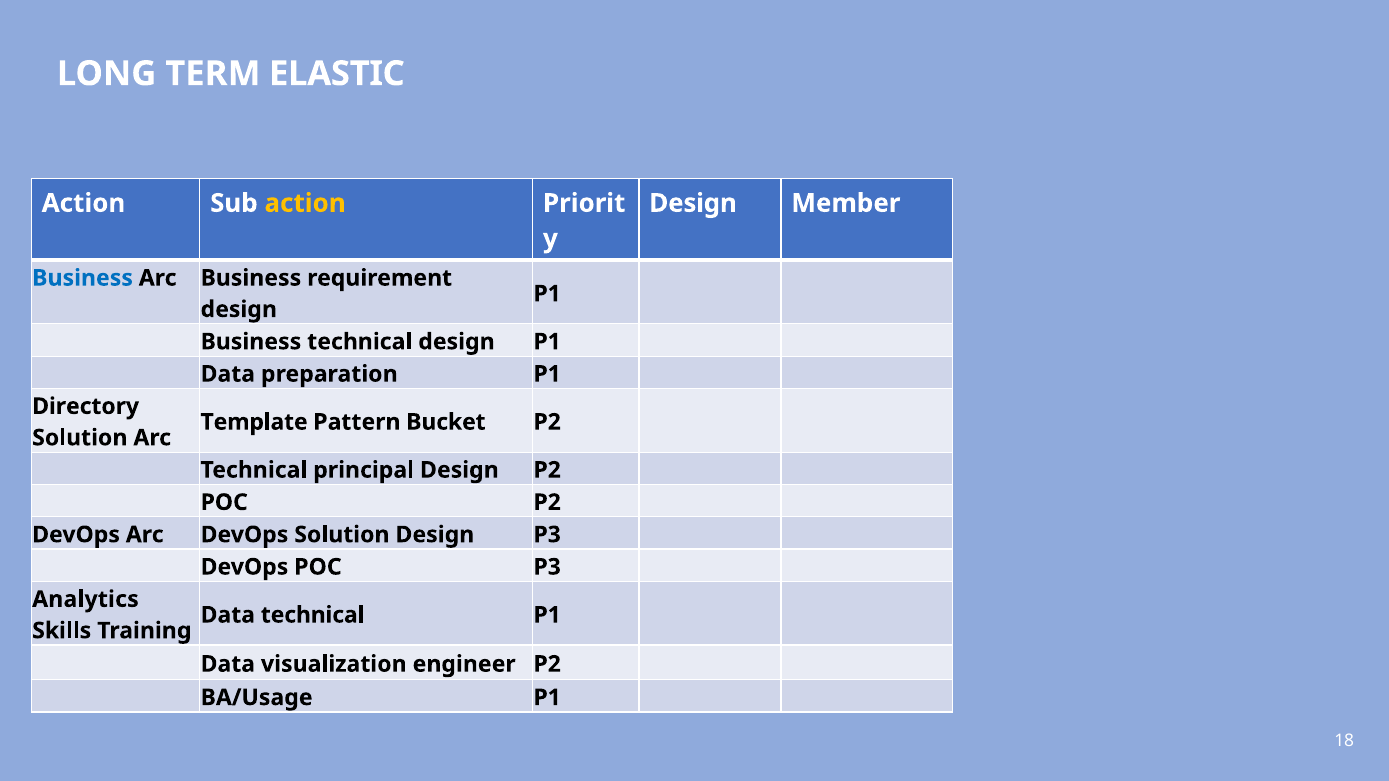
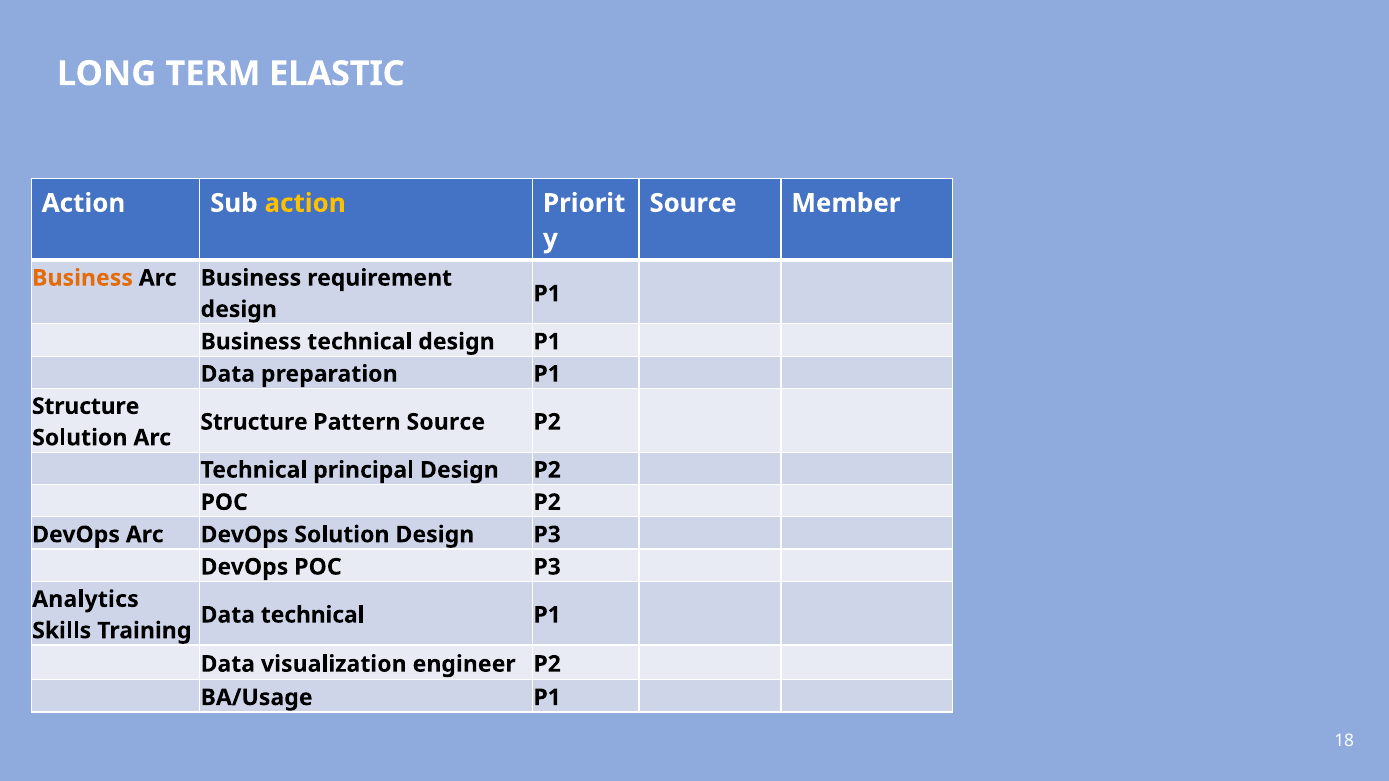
Design at (693, 203): Design -> Source
Business at (83, 278) colour: blue -> orange
Directory at (86, 406): Directory -> Structure
Template at (254, 422): Template -> Structure
Pattern Bucket: Bucket -> Source
